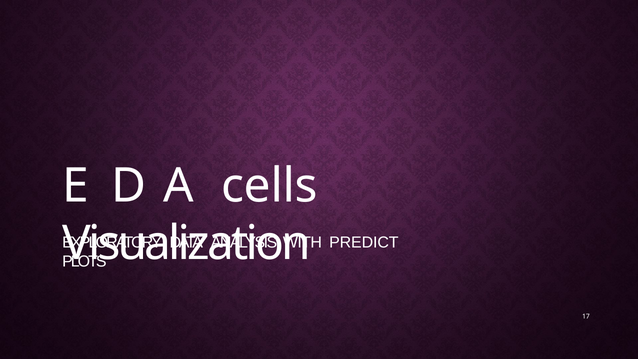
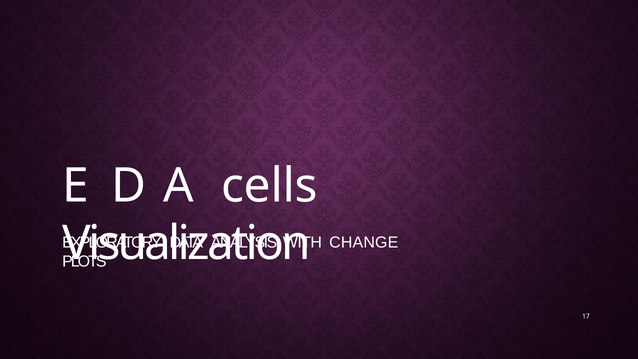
PREDICT: PREDICT -> CHANGE
